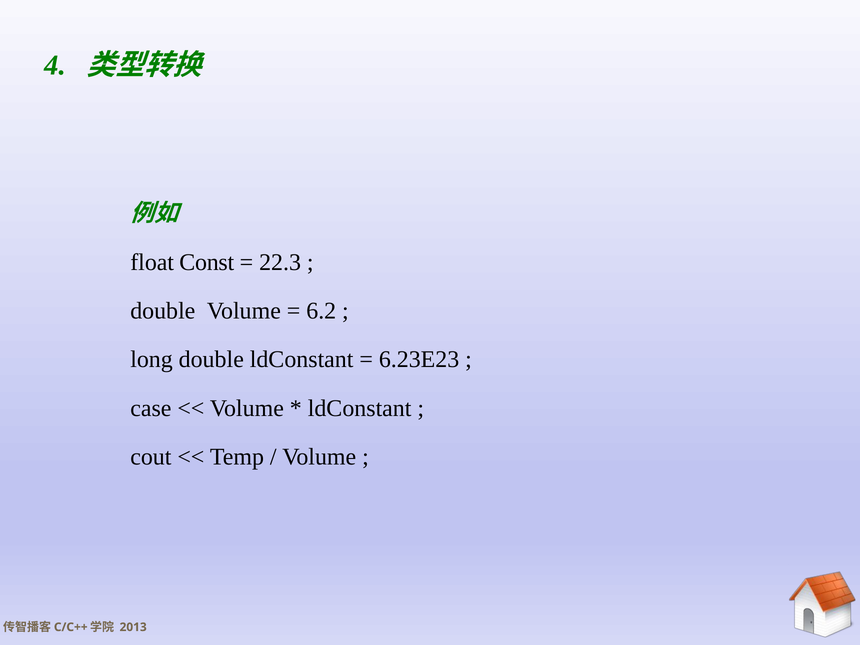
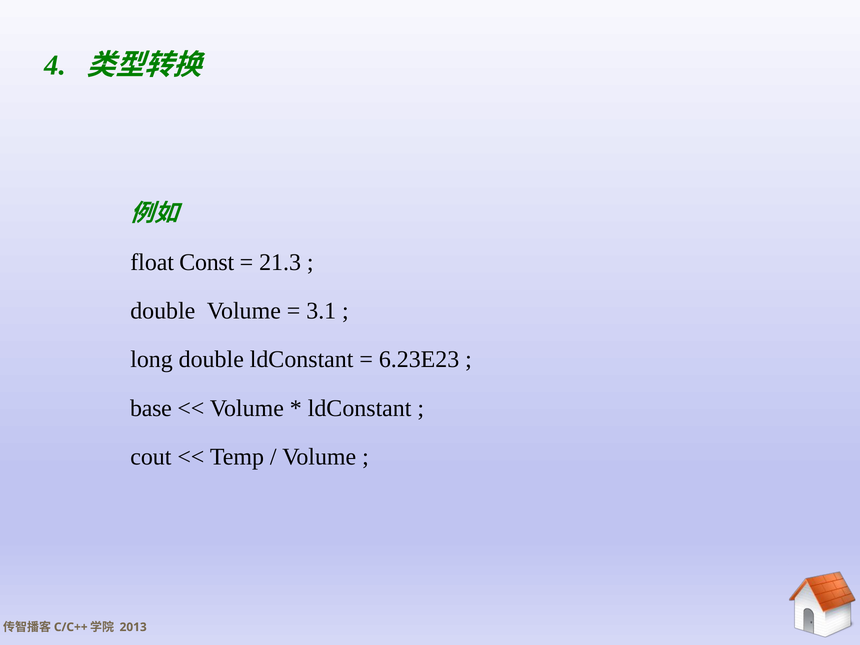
22.3: 22.3 -> 21.3
6.2: 6.2 -> 3.1
case: case -> base
